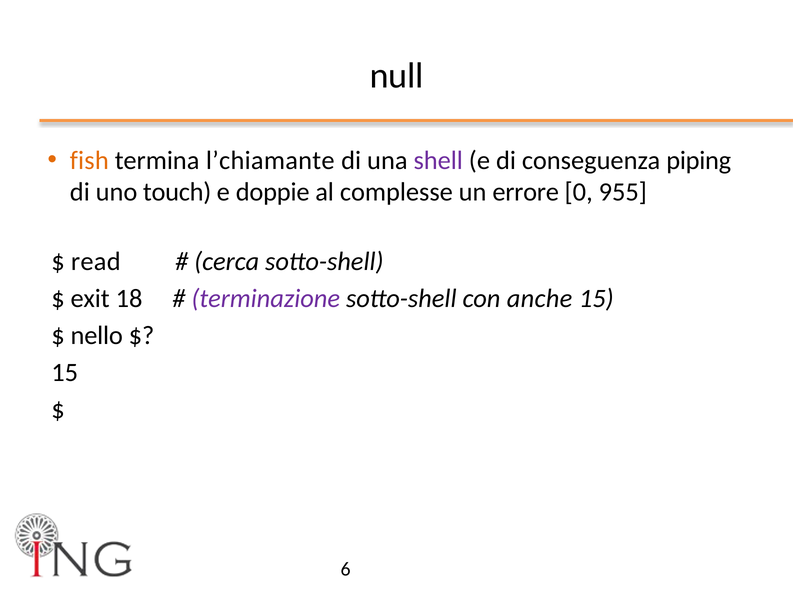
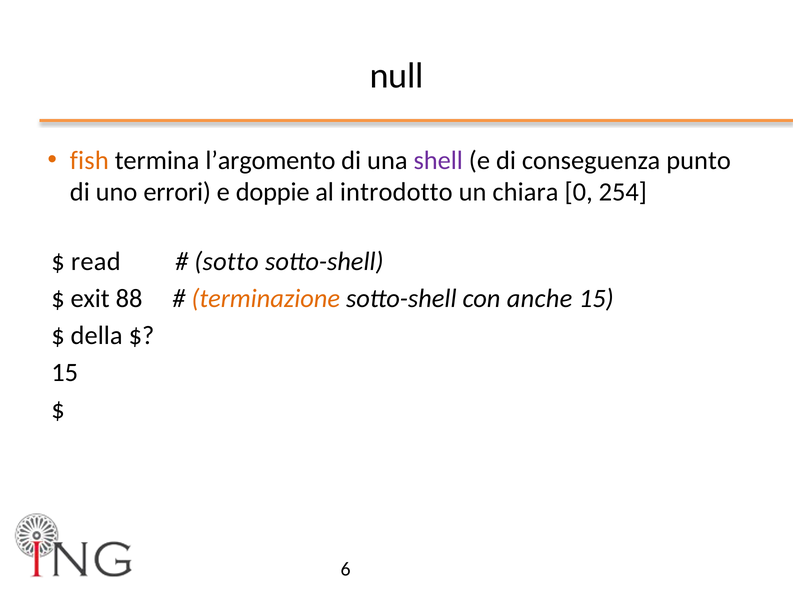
l’chiamante: l’chiamante -> l’argomento
piping: piping -> punto
touch: touch -> errori
complesse: complesse -> introdotto
errore: errore -> chiara
955: 955 -> 254
cerca: cerca -> sotto
18: 18 -> 88
terminazione colour: purple -> orange
nello: nello -> della
